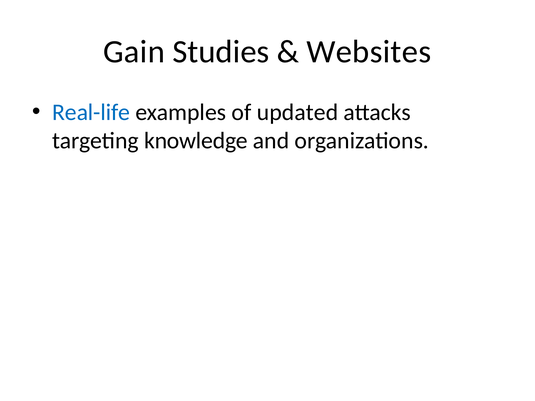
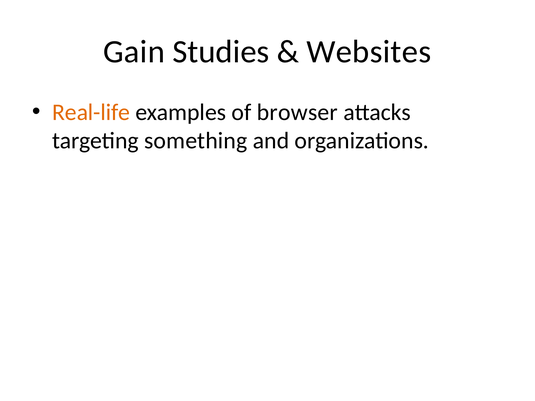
Real-life colour: blue -> orange
updated: updated -> browser
knowledge: knowledge -> something
